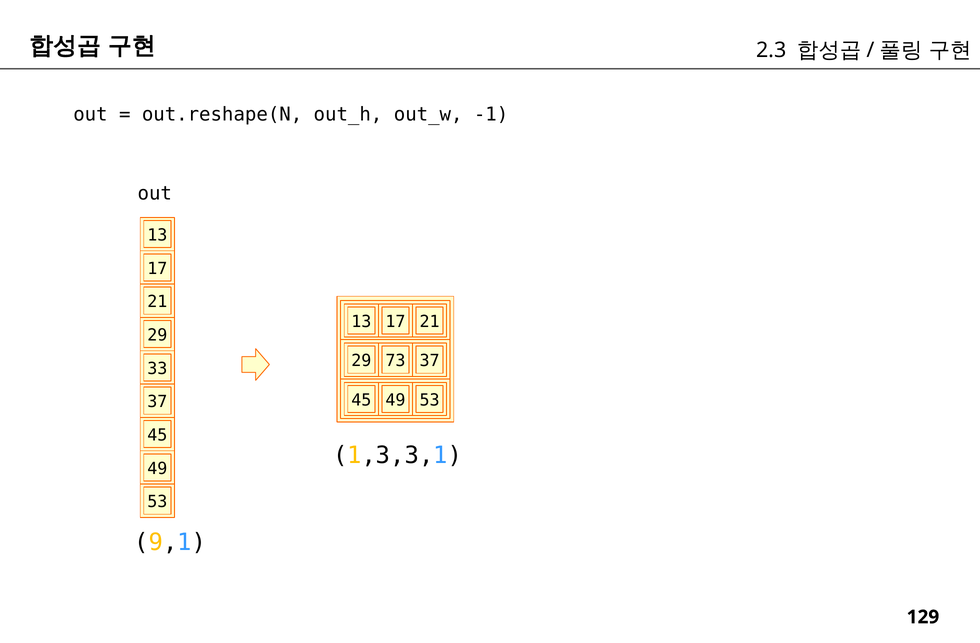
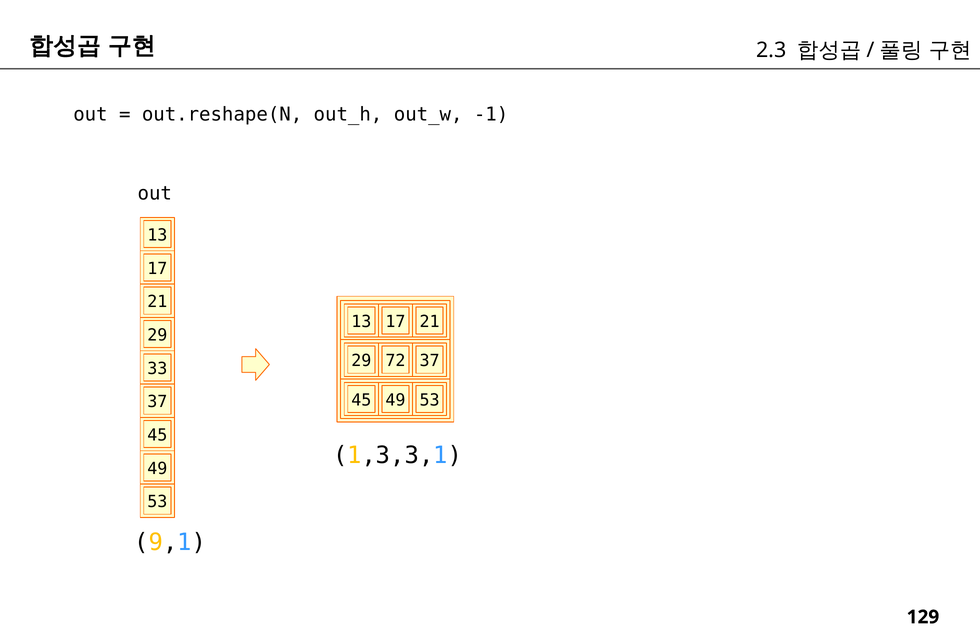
73: 73 -> 72
